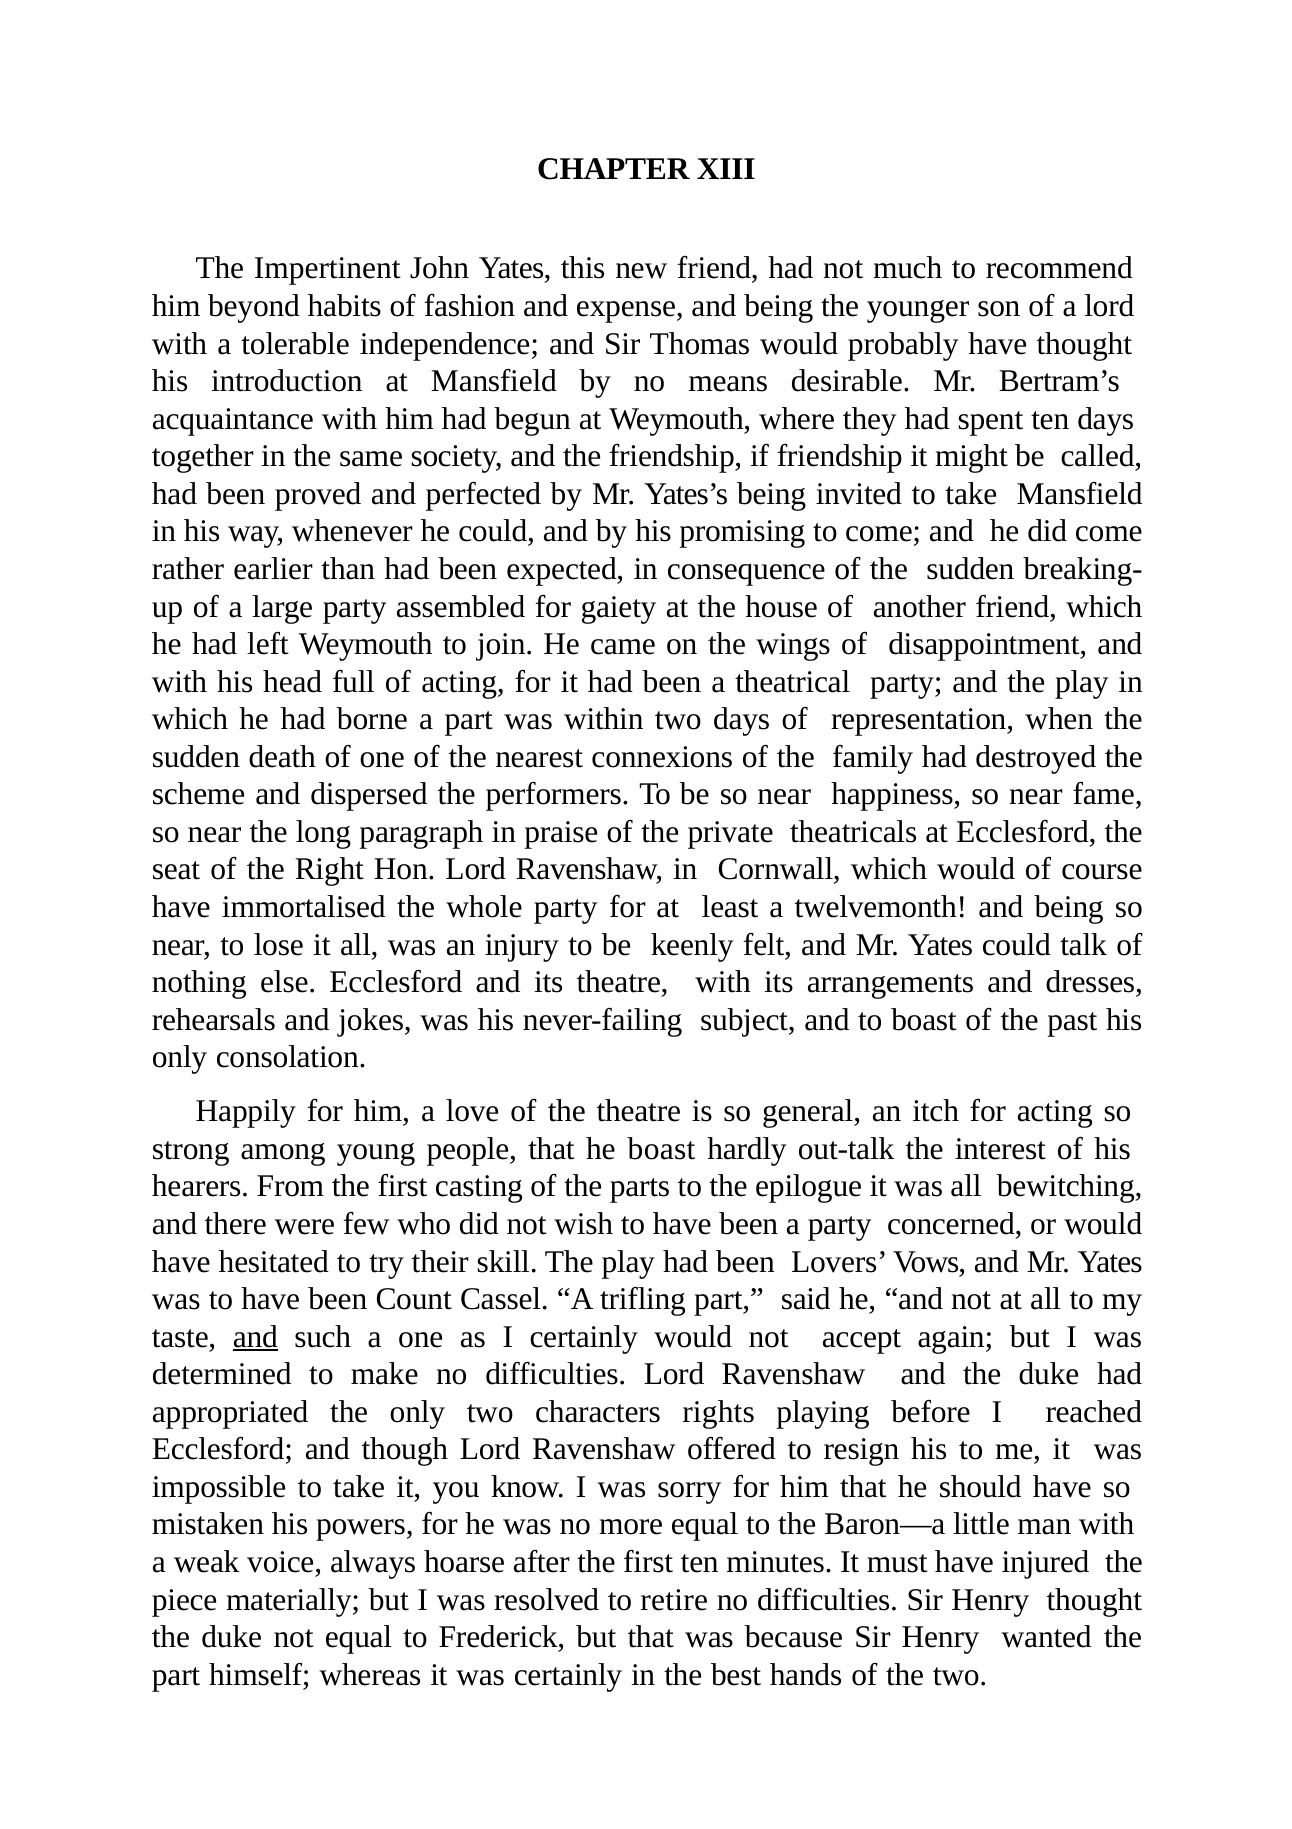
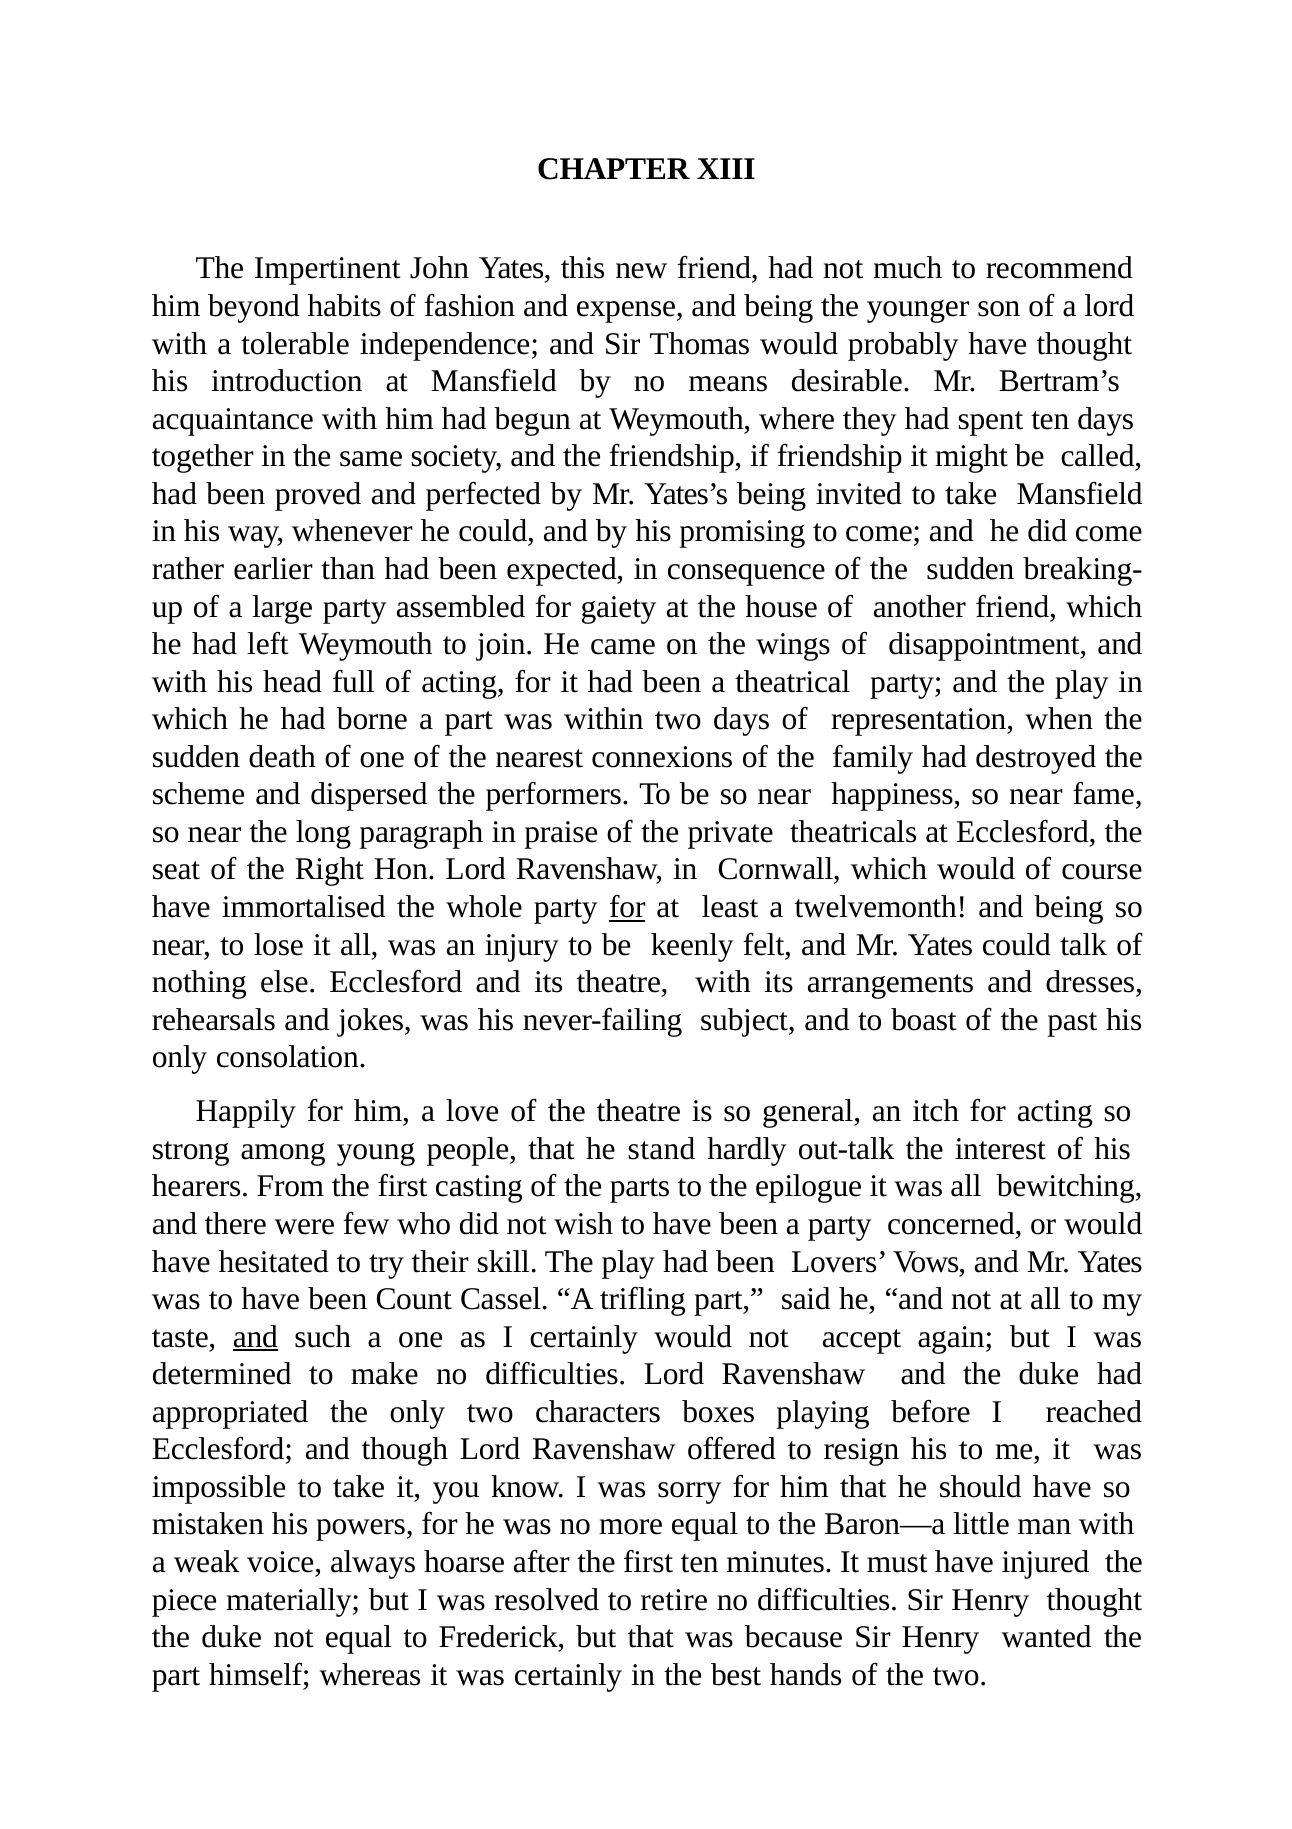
for at (627, 907) underline: none -> present
he boast: boast -> stand
rights: rights -> boxes
